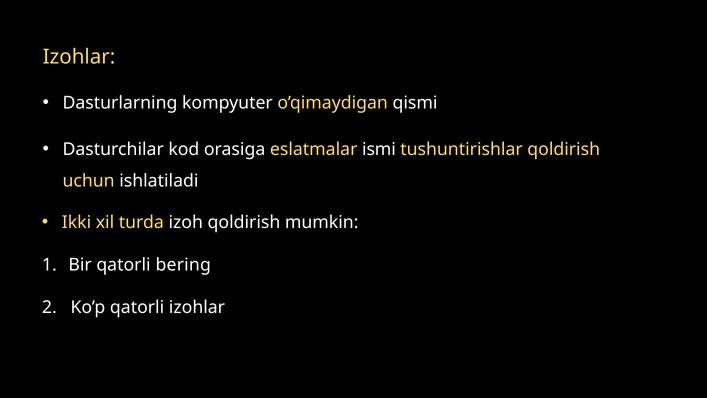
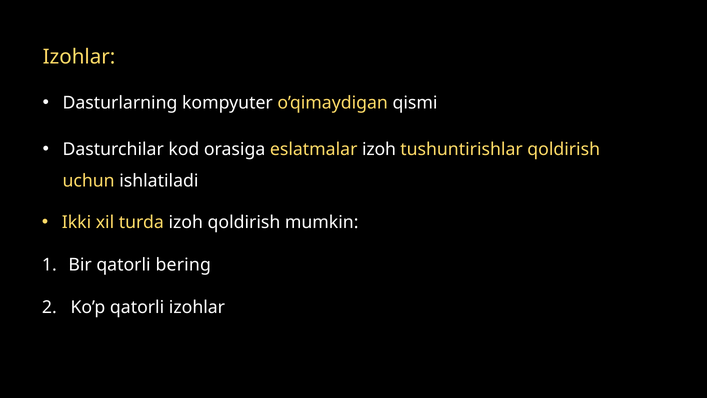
eslatmalar ismi: ismi -> izoh
